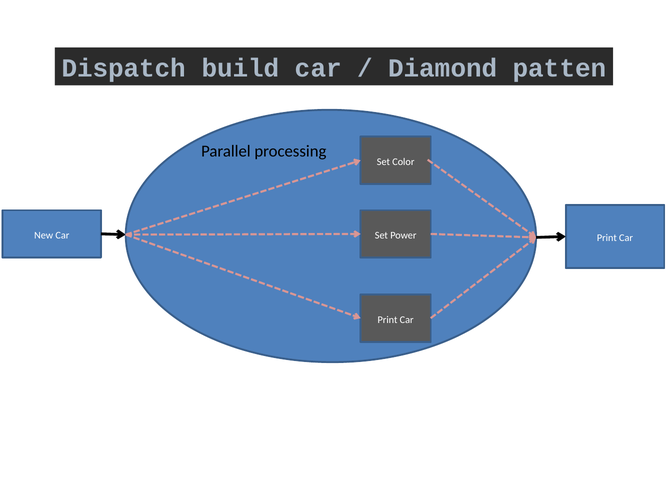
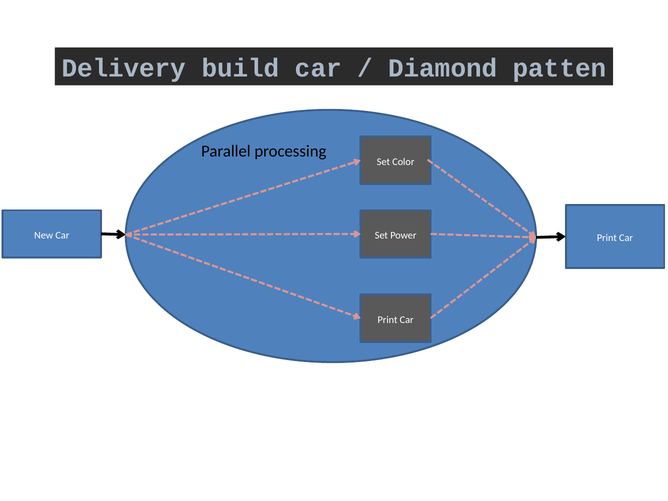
Dispatch: Dispatch -> Delivery
